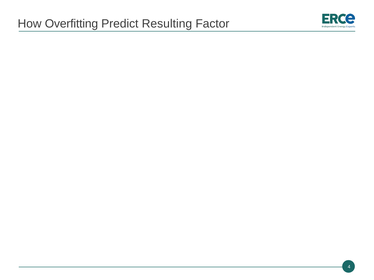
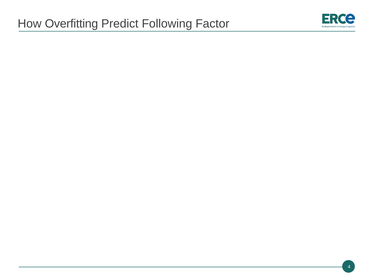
Resulting: Resulting -> Following
